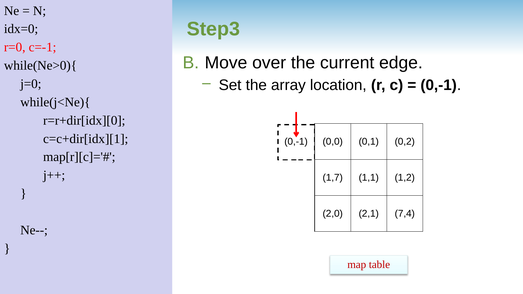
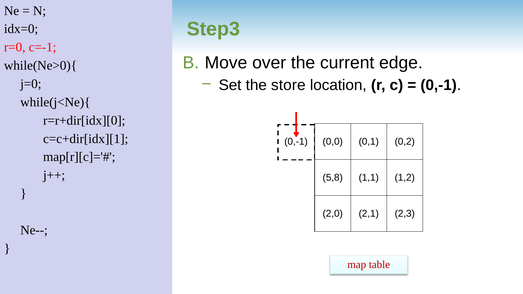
array: array -> store
1,7: 1,7 -> 5,8
7,4: 7,4 -> 2,3
